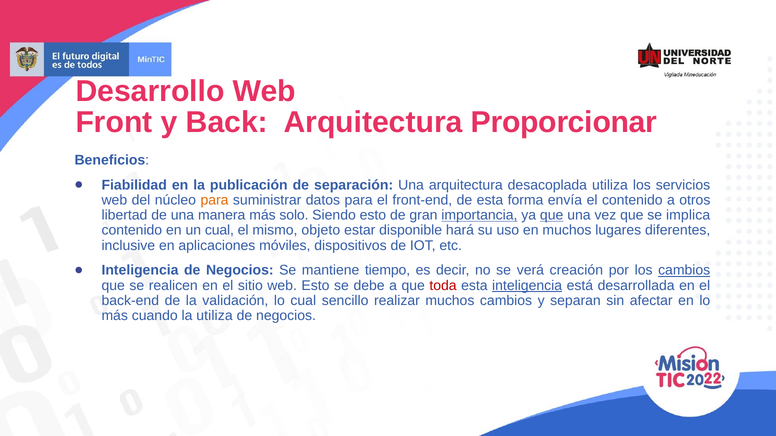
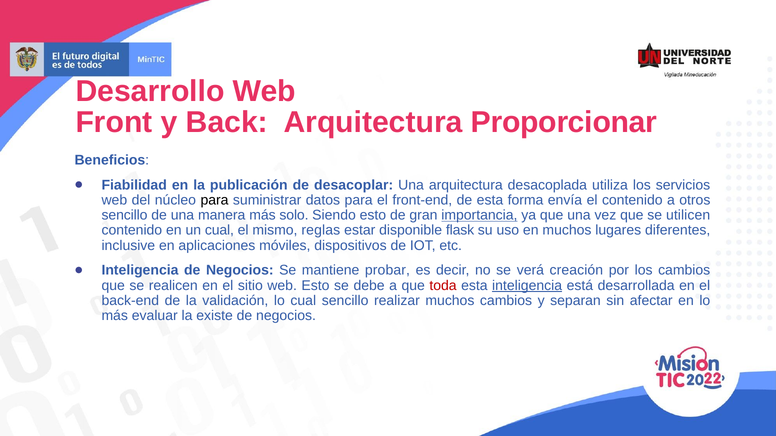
separación: separación -> desacoplar
para at (215, 200) colour: orange -> black
libertad at (124, 215): libertad -> sencillo
que at (552, 215) underline: present -> none
implica: implica -> utilicen
objeto: objeto -> reglas
hará: hará -> flask
tiempo: tiempo -> probar
cambios at (684, 271) underline: present -> none
cuando: cuando -> evaluar
la utiliza: utiliza -> existe
